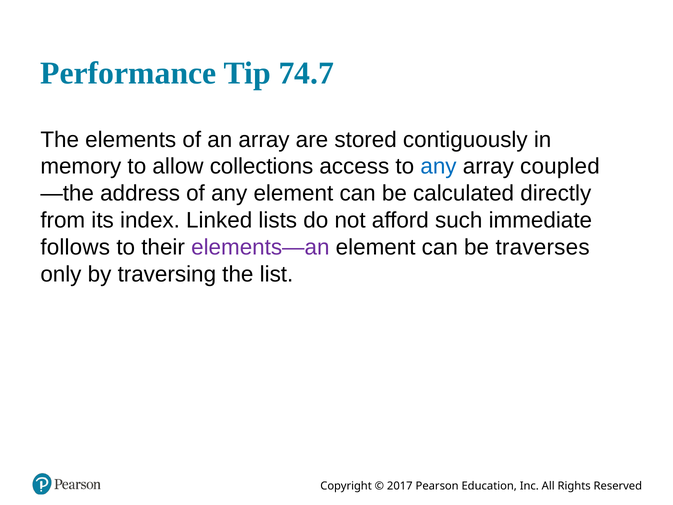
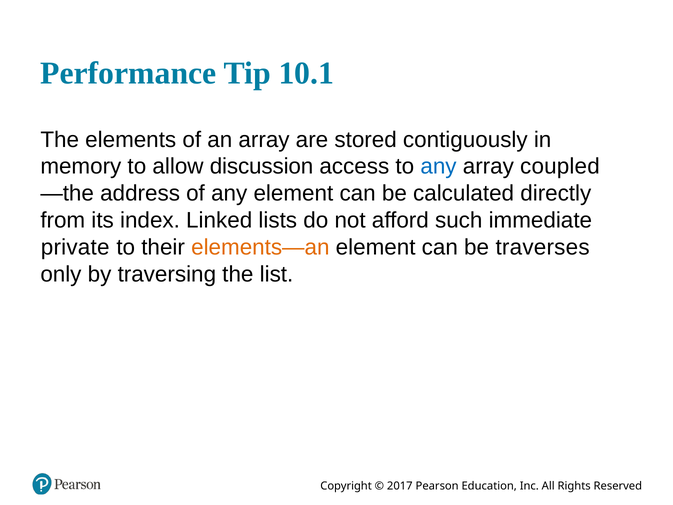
74.7: 74.7 -> 10.1
collections: collections -> discussion
follows: follows -> private
elements—an colour: purple -> orange
